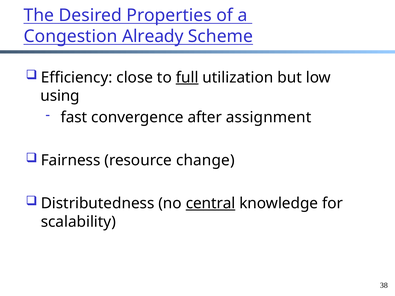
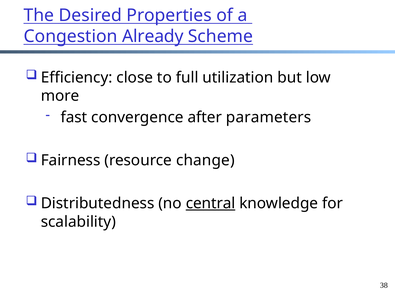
full underline: present -> none
using: using -> more
assignment: assignment -> parameters
